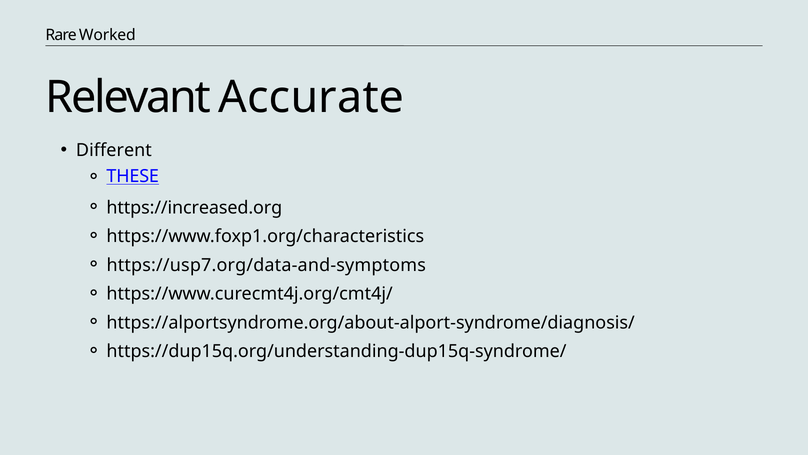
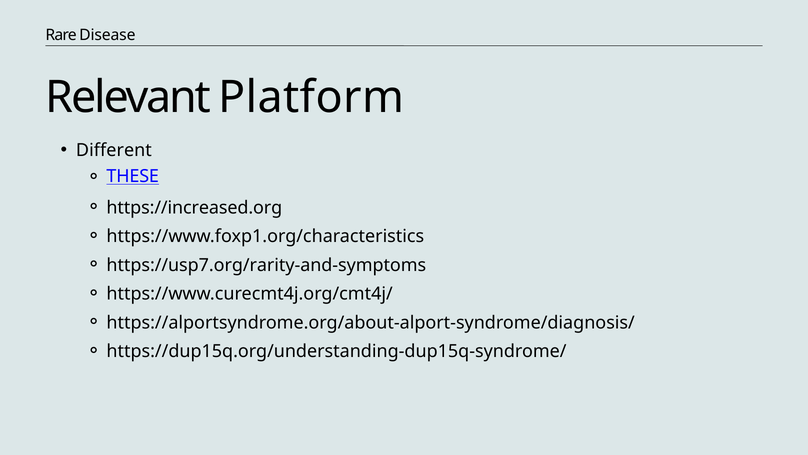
Worked: Worked -> Disease
Accurate: Accurate -> Platform
https://usp7.org/data-and-symptoms: https://usp7.org/data-and-symptoms -> https://usp7.org/rarity-and-symptoms
